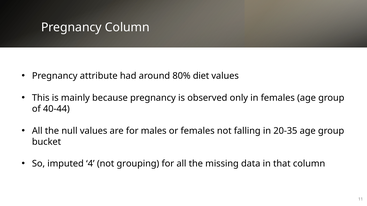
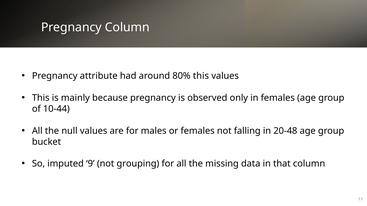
80% diet: diet -> this
40-44: 40-44 -> 10-44
20-35: 20-35 -> 20-48
4: 4 -> 9
